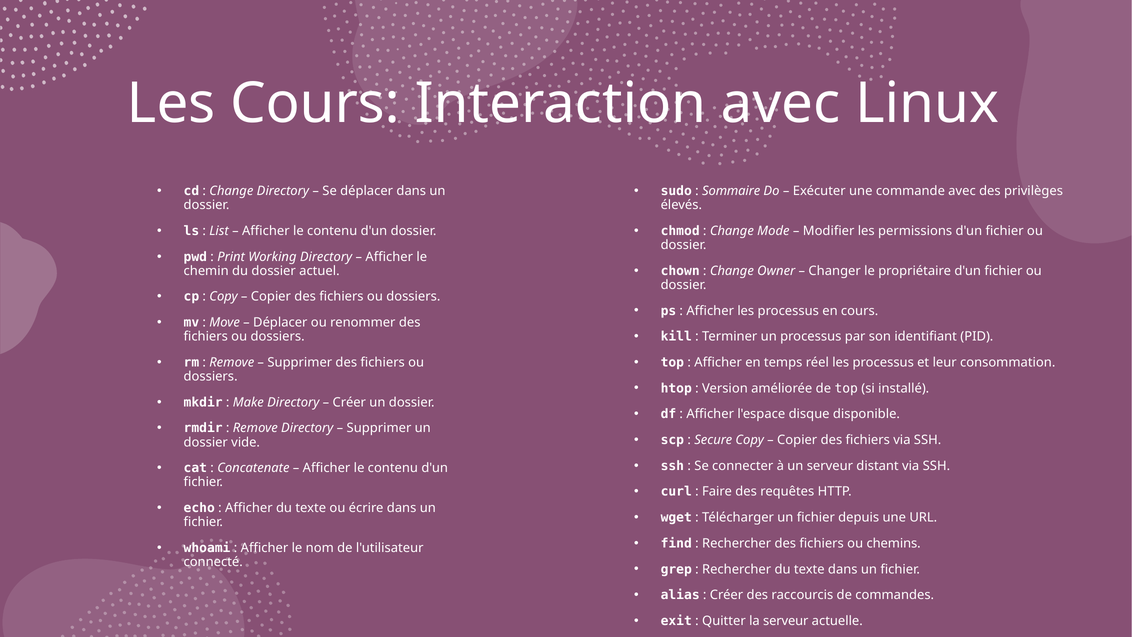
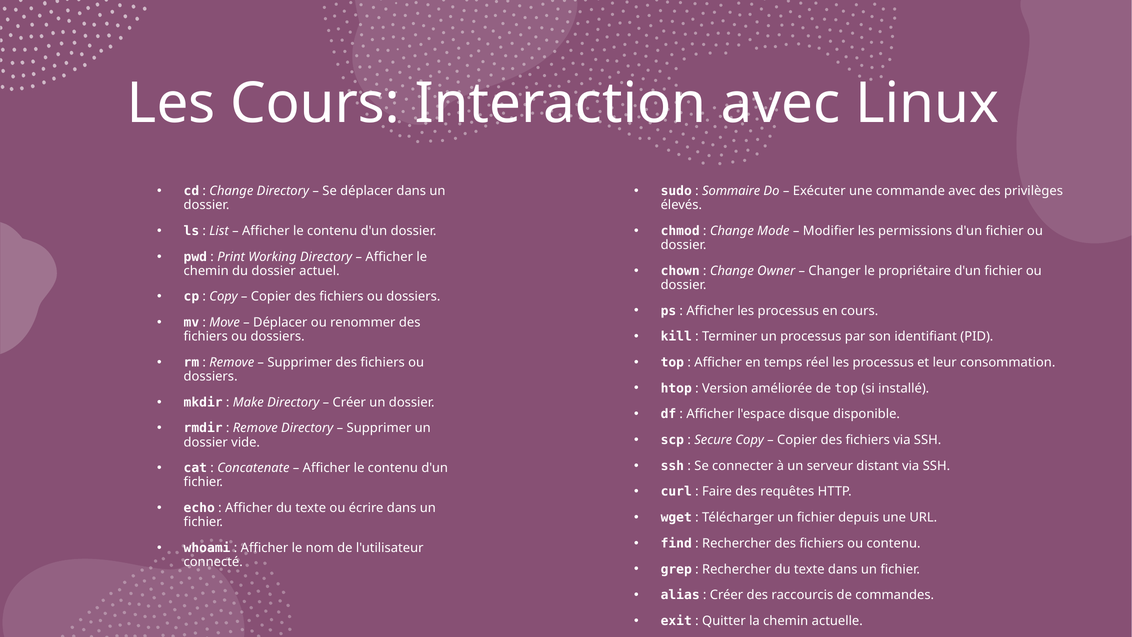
ou chemins: chemins -> contenu
la serveur: serveur -> chemin
